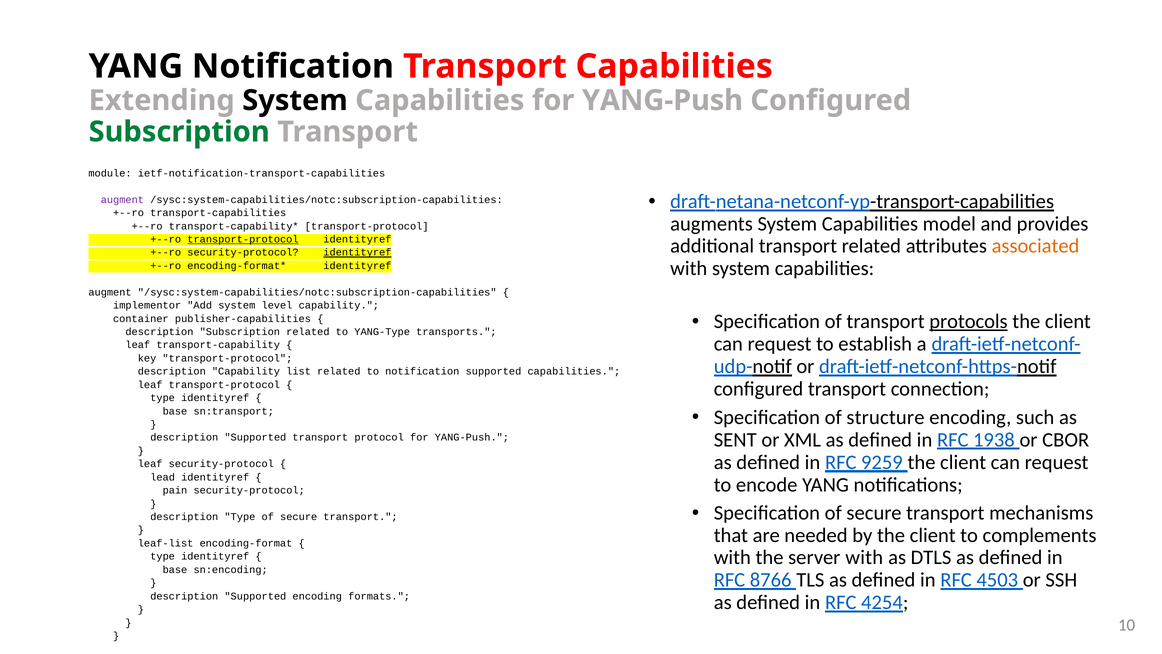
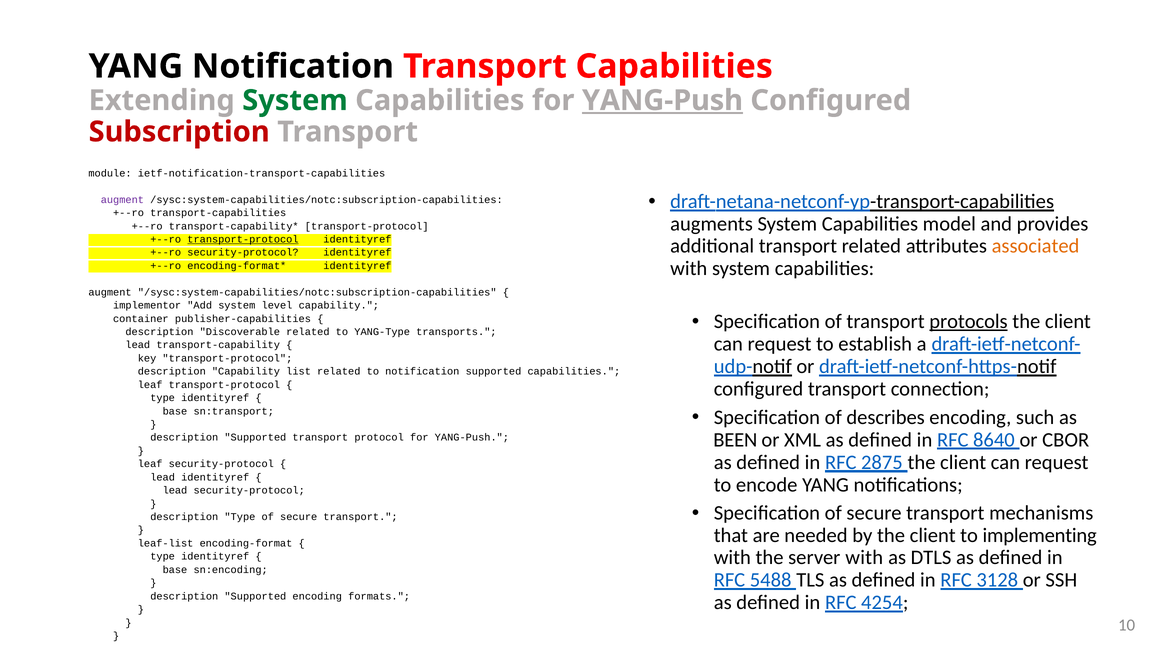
System at (295, 100) colour: black -> green
YANG-Push at (662, 100) underline: none -> present
Subscription at (179, 132) colour: green -> red
identityref at (357, 252) underline: present -> none
description Subscription: Subscription -> Discoverable
leaf at (138, 345): leaf -> lead
structure: structure -> describes
SENT: SENT -> BEEN
1938: 1938 -> 8640
9259: 9259 -> 2875
pain at (175, 490): pain -> lead
complements: complements -> implementing
8766: 8766 -> 5488
4503: 4503 -> 3128
